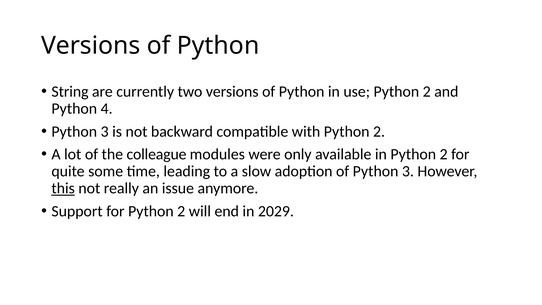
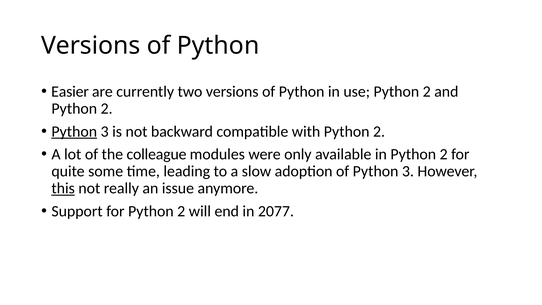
String: String -> Easier
4 at (107, 109): 4 -> 2
Python at (74, 131) underline: none -> present
2029: 2029 -> 2077
